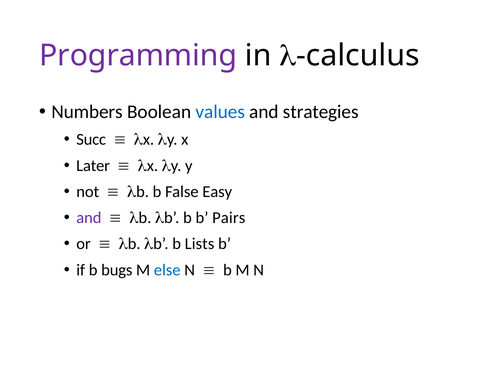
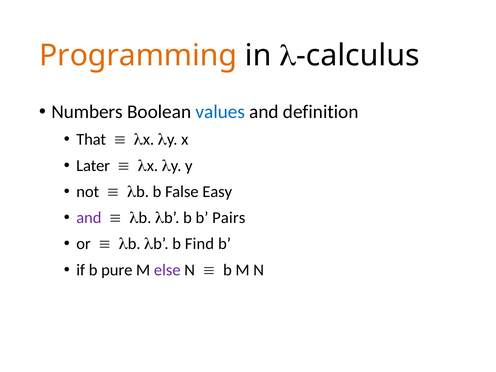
Programming colour: purple -> orange
strategies: strategies -> definition
Succ: Succ -> That
Lists: Lists -> Find
bugs: bugs -> pure
else colour: blue -> purple
